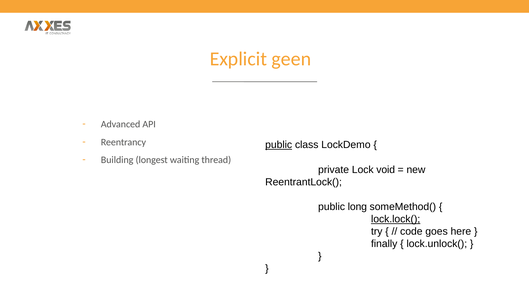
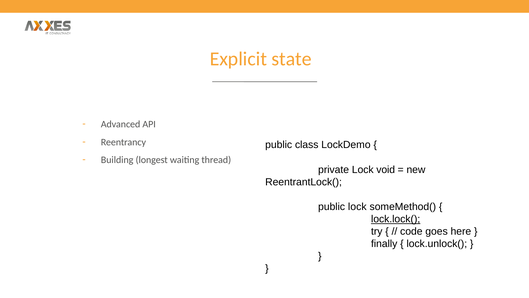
geen: geen -> state
public at (279, 145) underline: present -> none
public long: long -> lock
